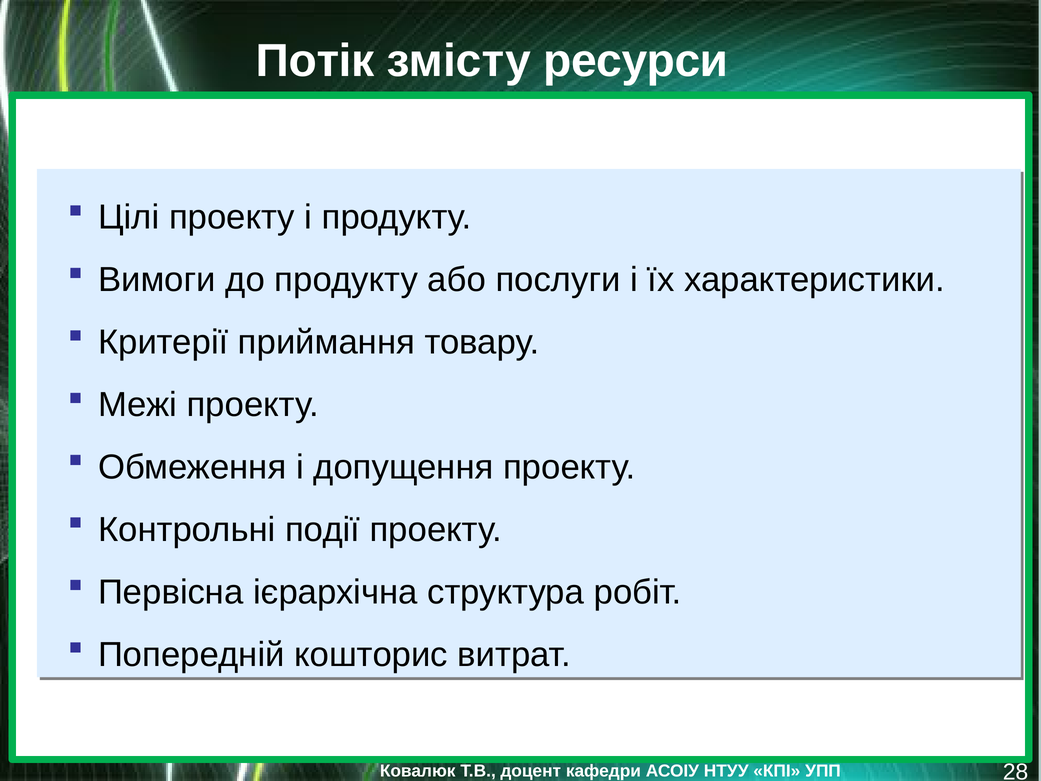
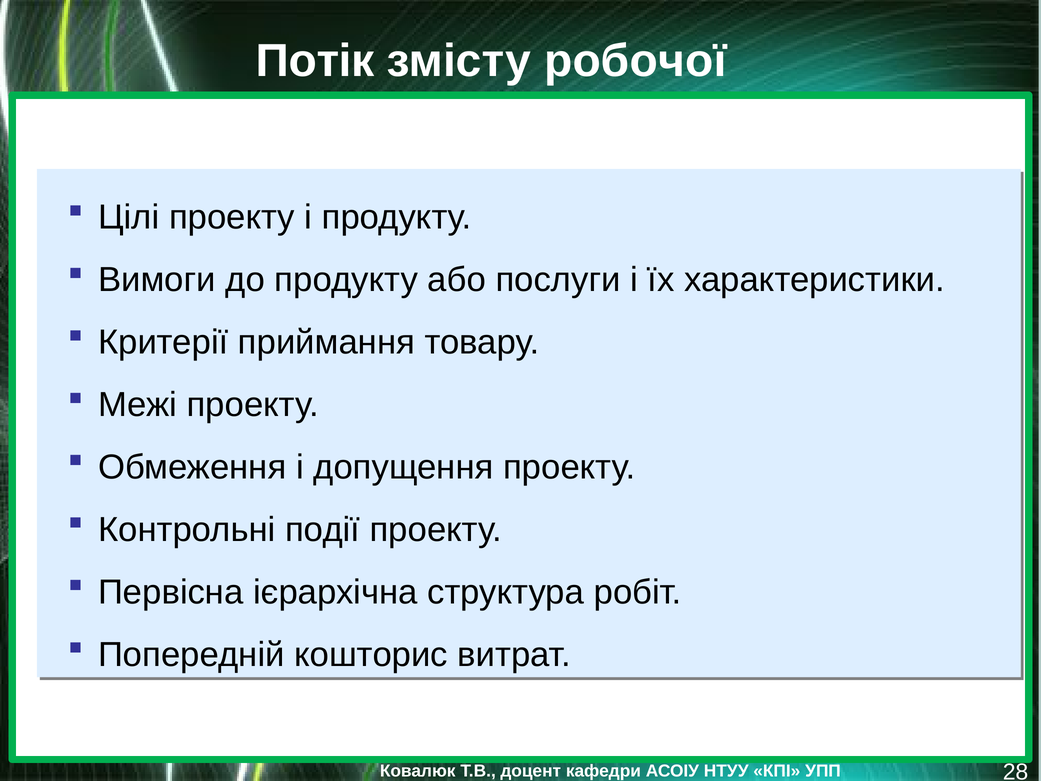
ресурси: ресурси -> робочої
